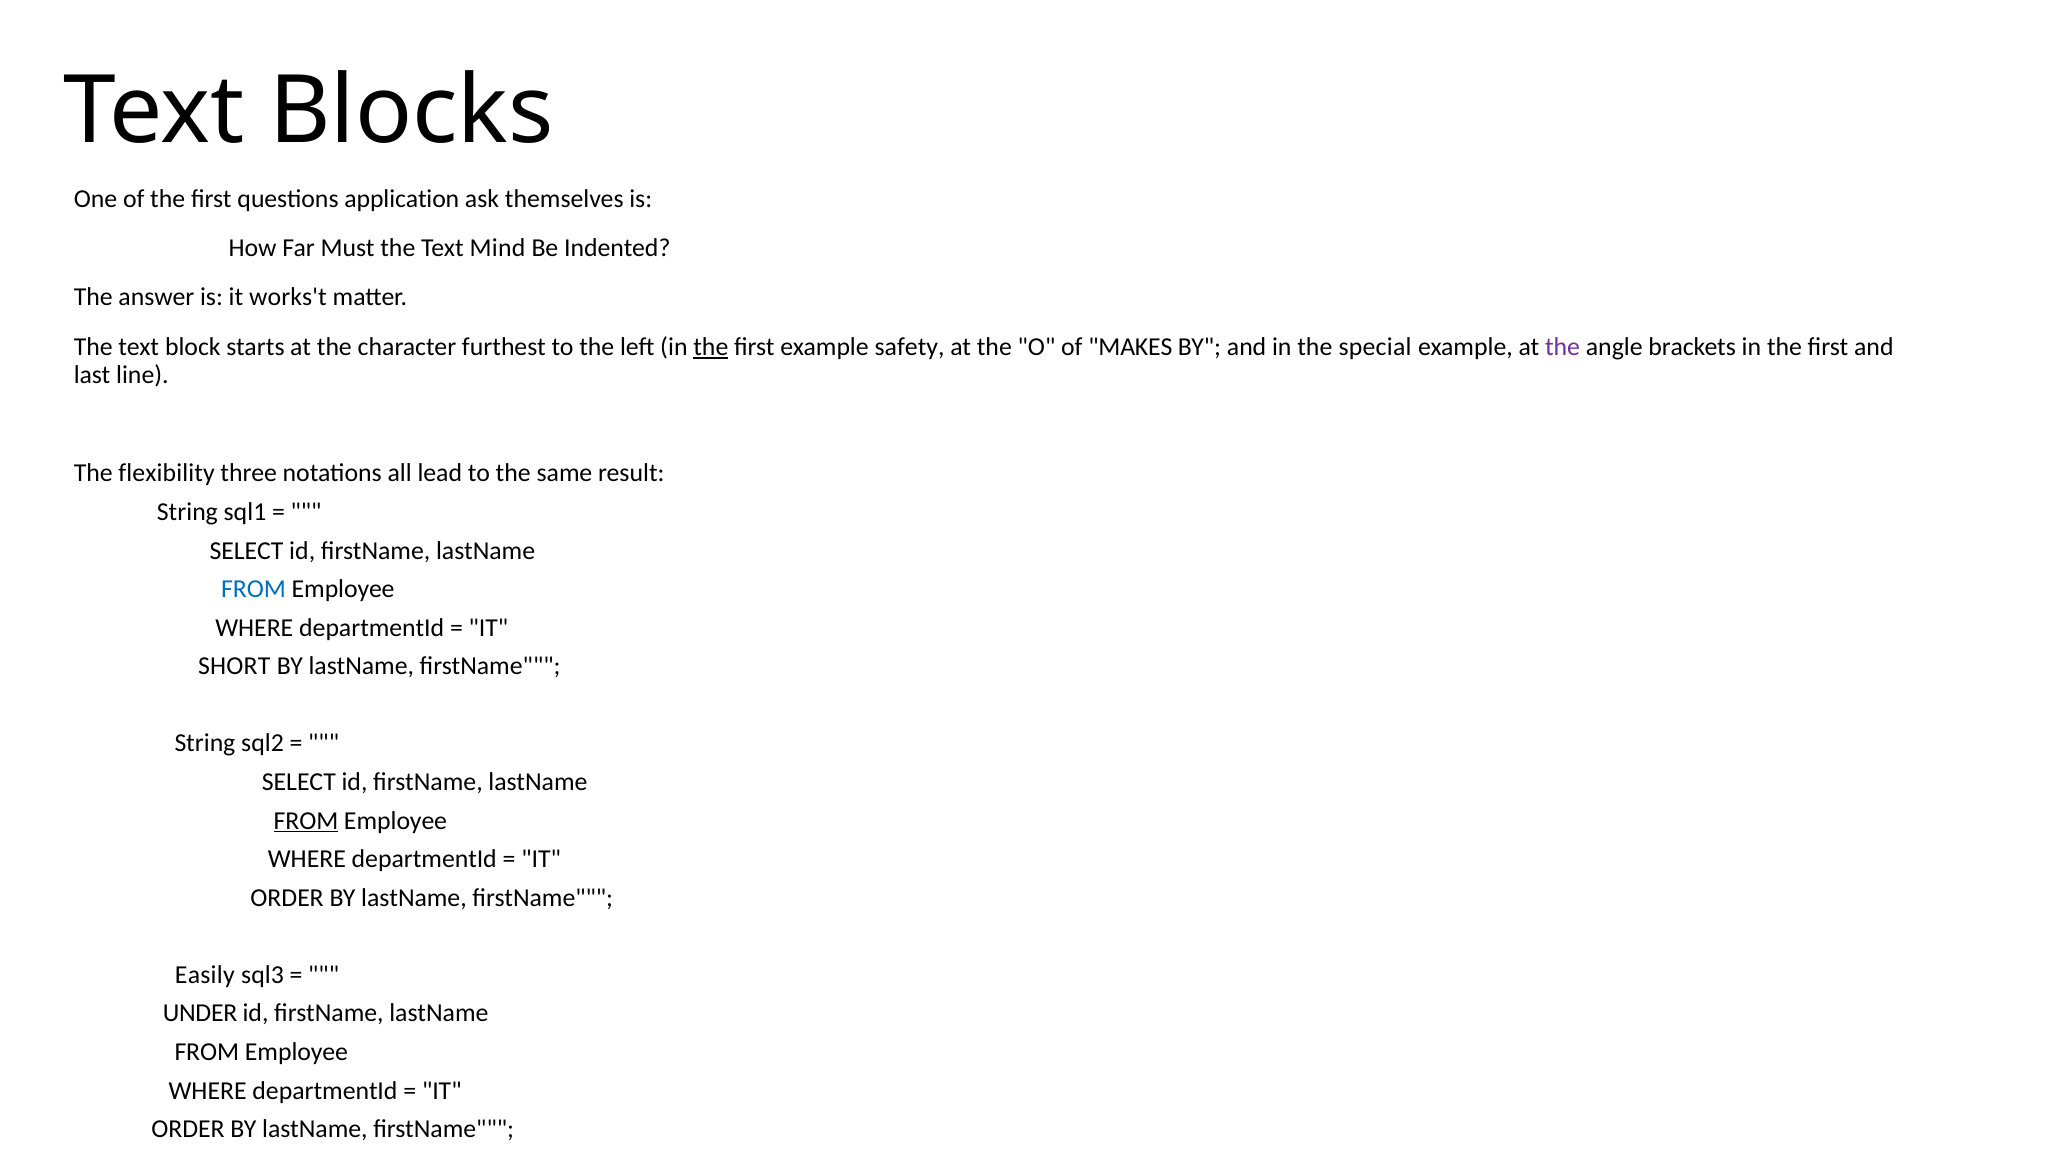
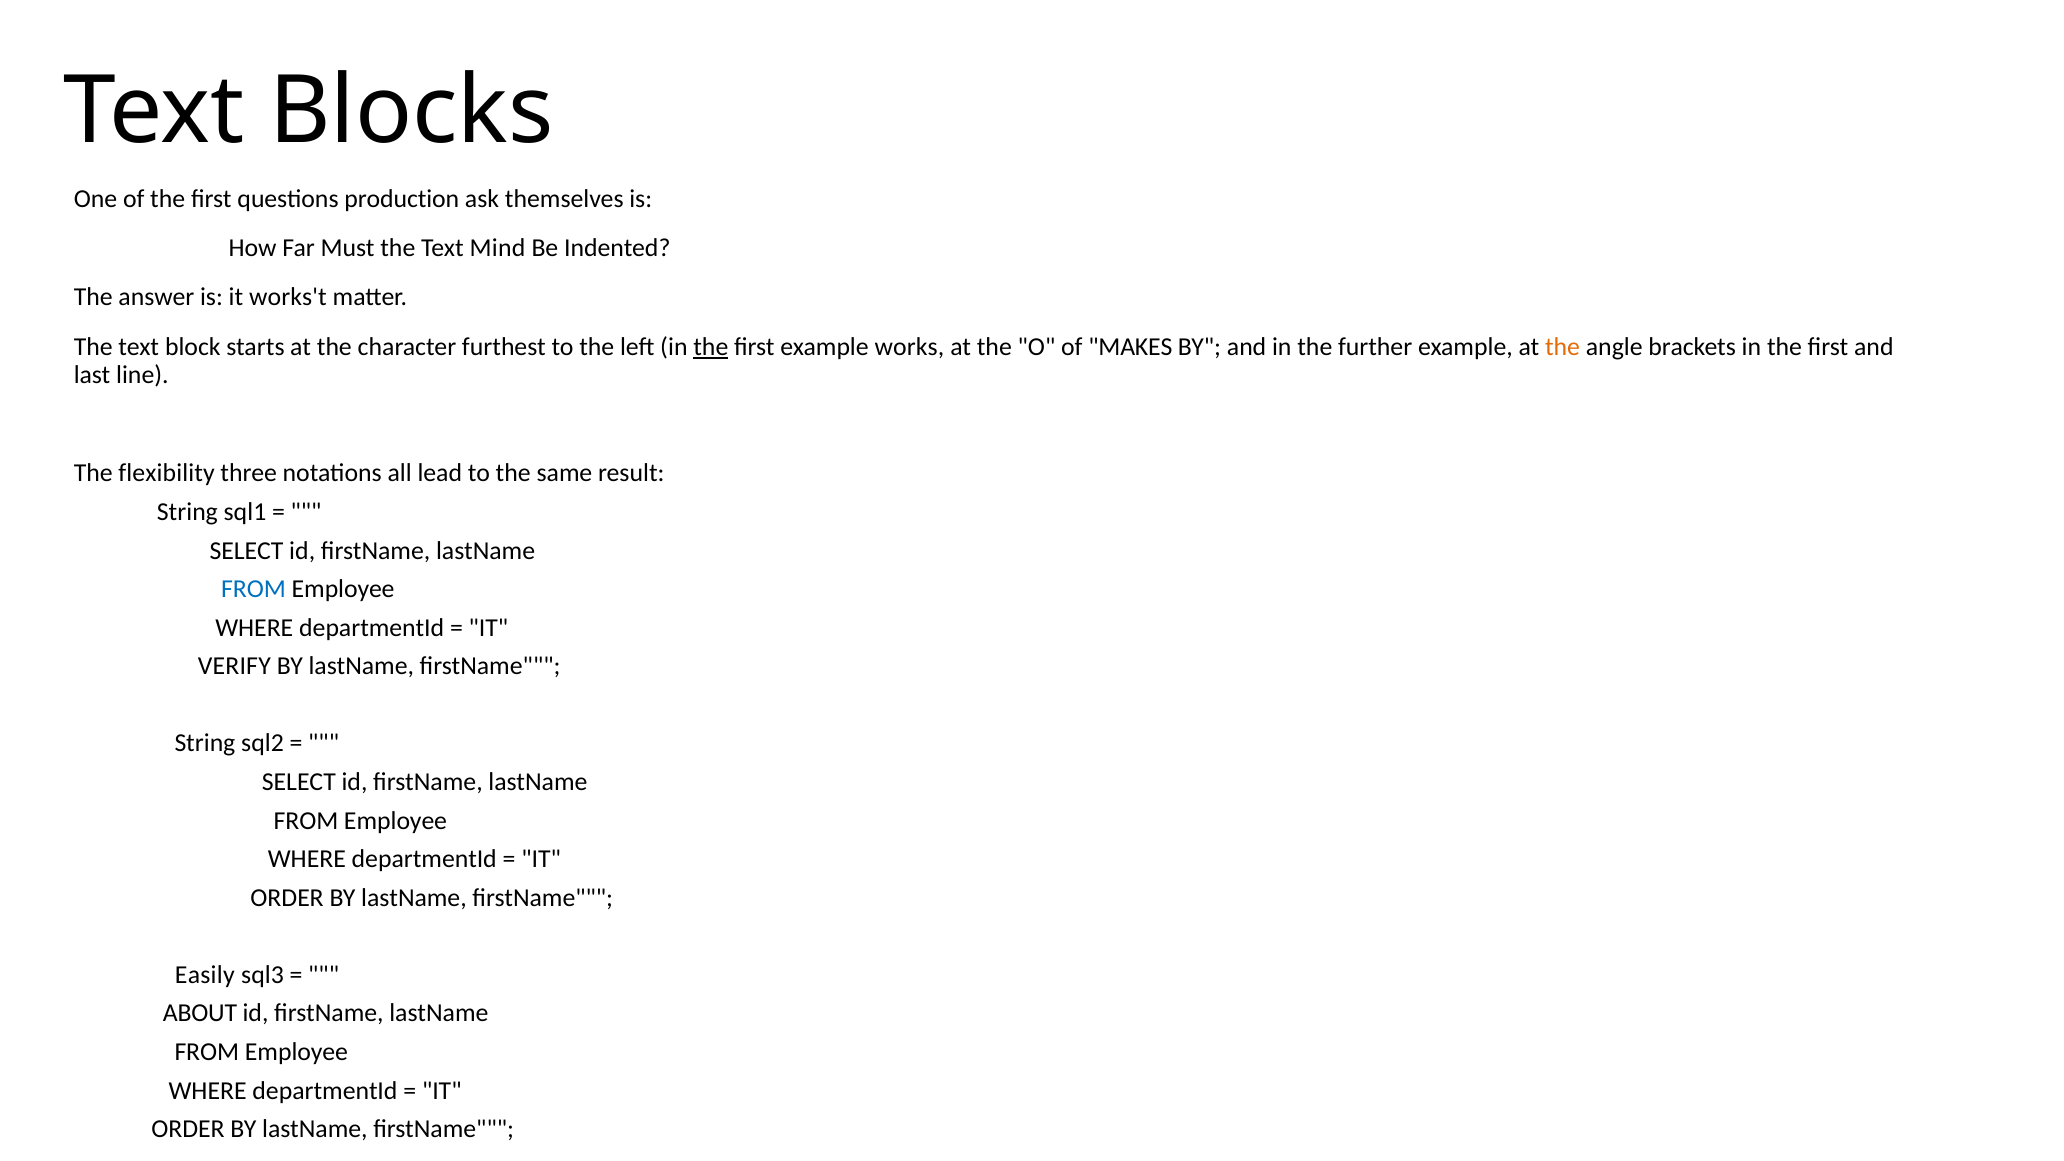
application: application -> production
safety: safety -> works
special: special -> further
the at (1563, 347) colour: purple -> orange
SHORT: SHORT -> VERIFY
FROM at (306, 821) underline: present -> none
UNDER: UNDER -> ABOUT
